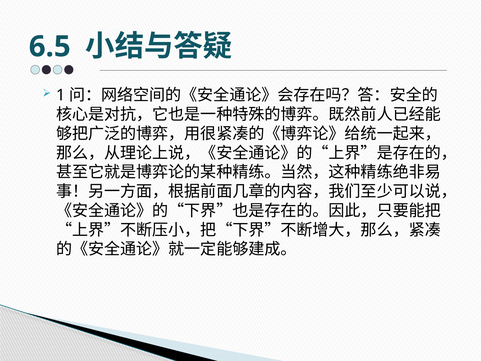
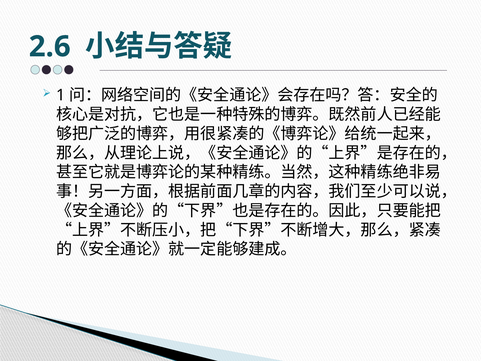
6.5: 6.5 -> 2.6
